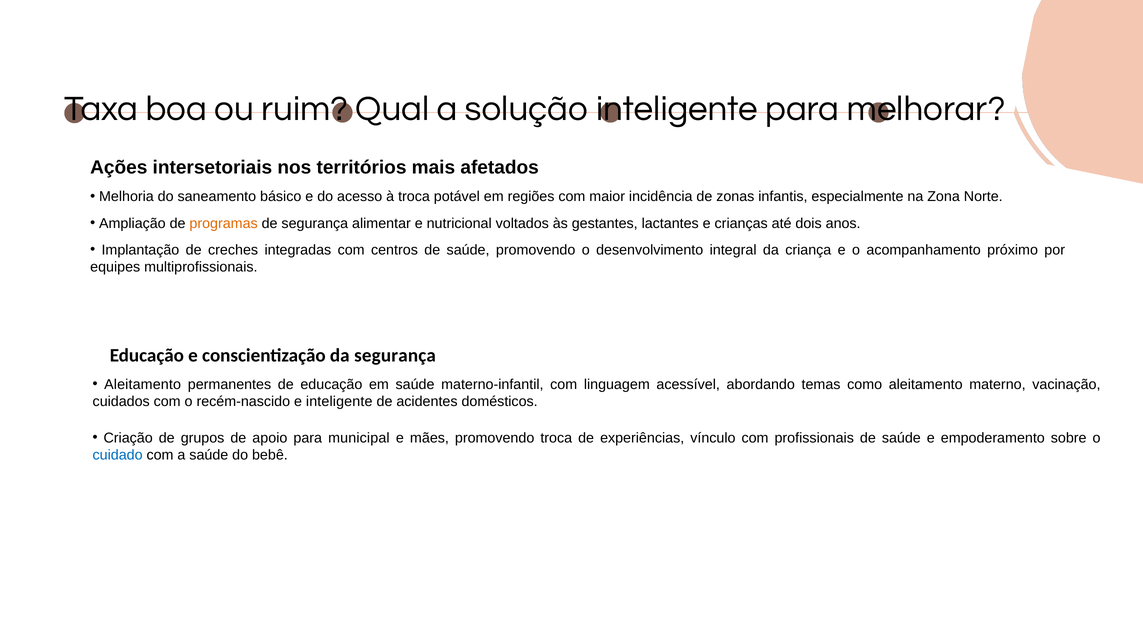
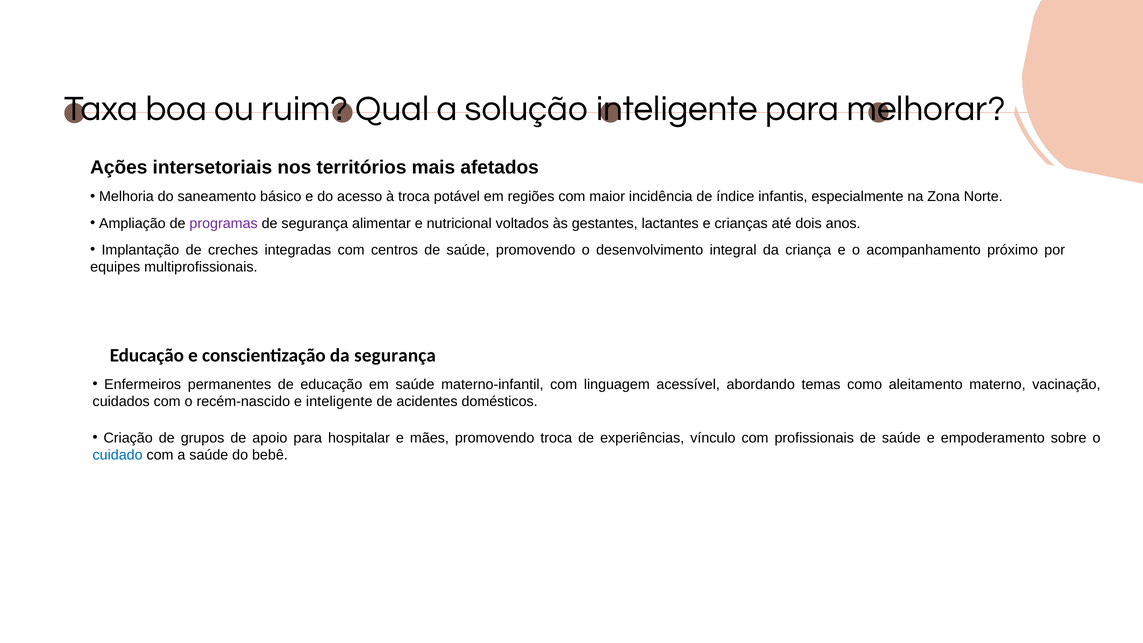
zonas: zonas -> índice
programas colour: orange -> purple
Aleitamento at (143, 384): Aleitamento -> Enfermeiros
municipal: municipal -> hospitalar
